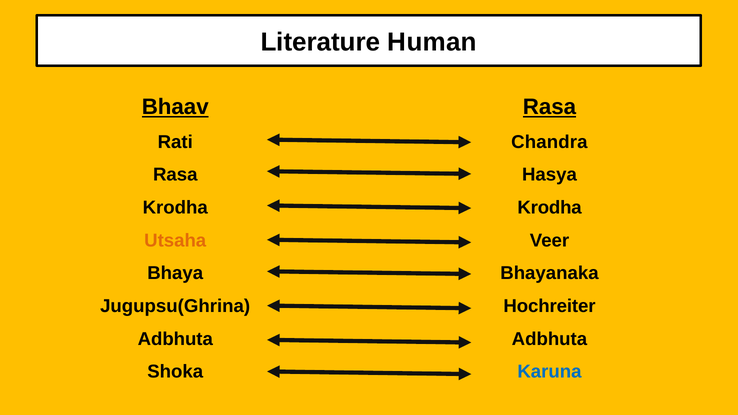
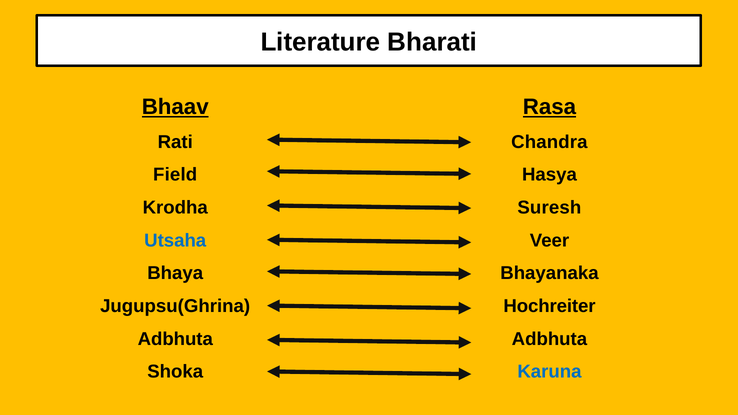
Human: Human -> Bharati
Rasa at (175, 175): Rasa -> Field
Krodha at (550, 208): Krodha -> Suresh
Utsaha colour: orange -> blue
